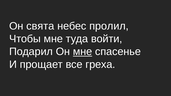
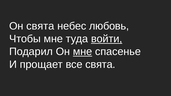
пролил: пролил -> любовь
войти underline: none -> present
все греха: греха -> свята
